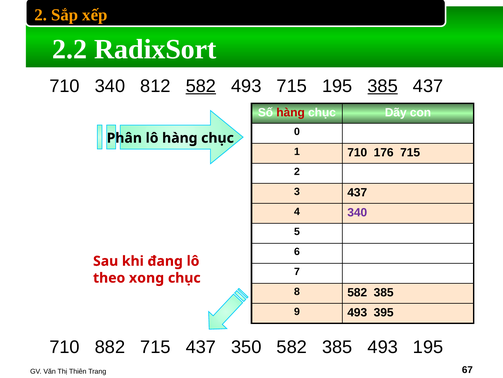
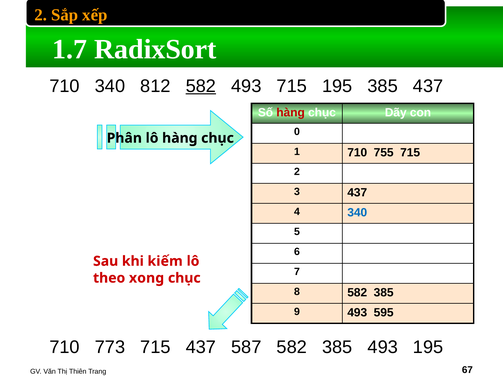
2.2: 2.2 -> 1.7
385 at (383, 86) underline: present -> none
176: 176 -> 755
340 at (357, 212) colour: purple -> blue
đang: đang -> kiếm
395: 395 -> 595
882: 882 -> 773
350: 350 -> 587
